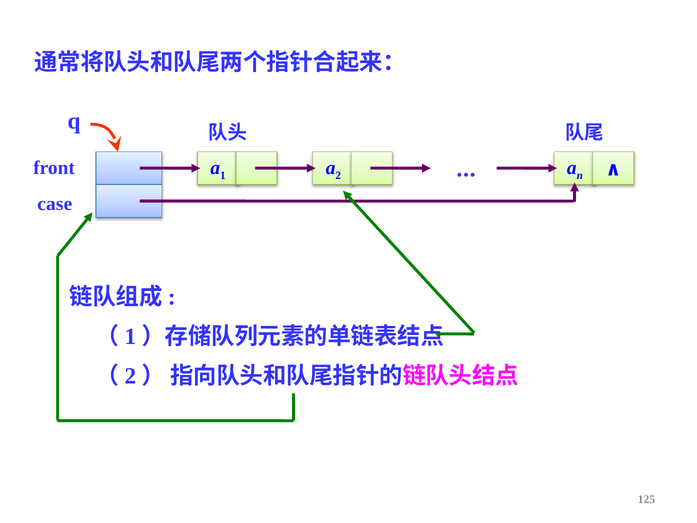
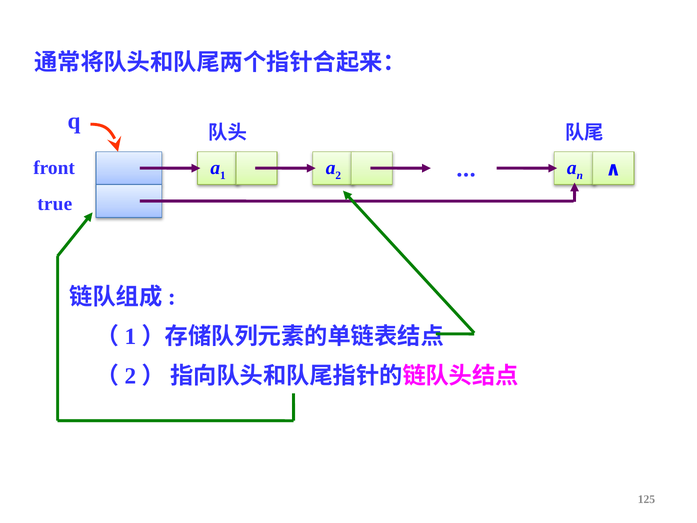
case: case -> true
